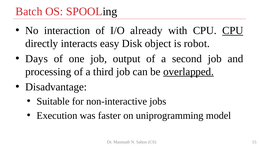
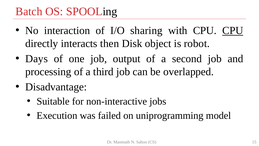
already: already -> sharing
easy: easy -> then
overlapped underline: present -> none
faster: faster -> failed
